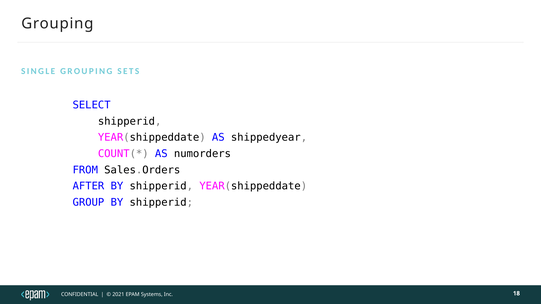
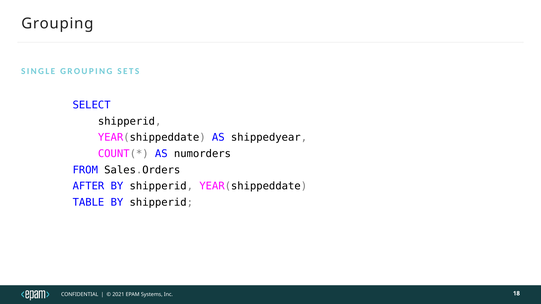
GROUP: GROUP -> TABLE
